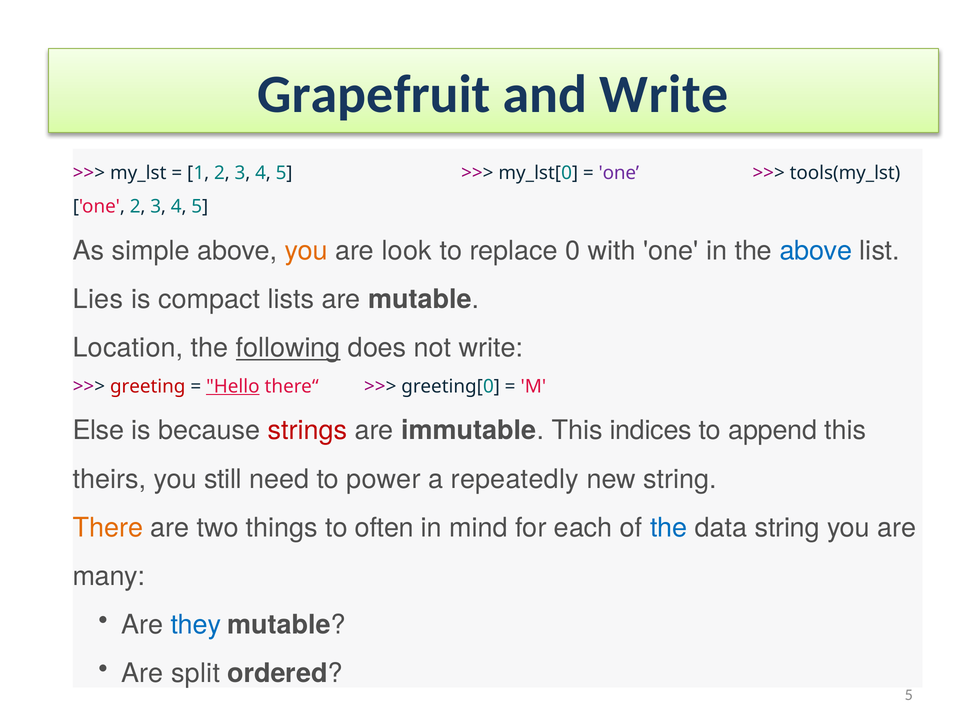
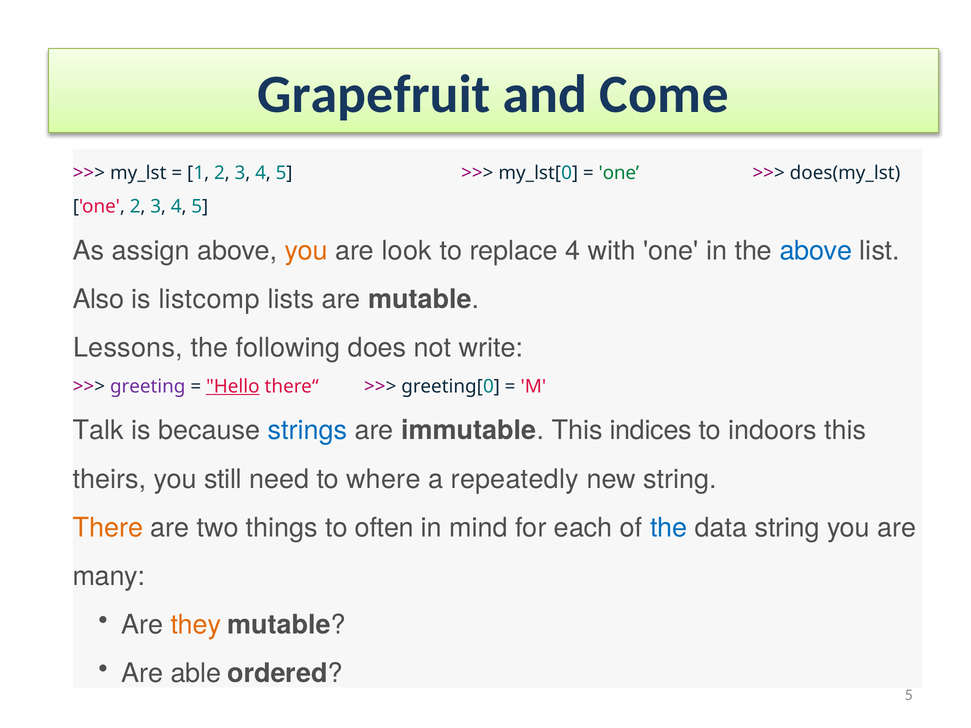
and Write: Write -> Come
one at (619, 173) colour: purple -> green
tools(my_lst: tools(my_lst -> does(my_lst
simple: simple -> assign
replace 0: 0 -> 4
Lies: Lies -> Also
compact: compact -> listcomp
Location: Location -> Lessons
following underline: present -> none
greeting colour: red -> purple
Else: Else -> Talk
strings colour: red -> blue
append: append -> indoors
power: power -> where
they colour: blue -> orange
split: split -> able
